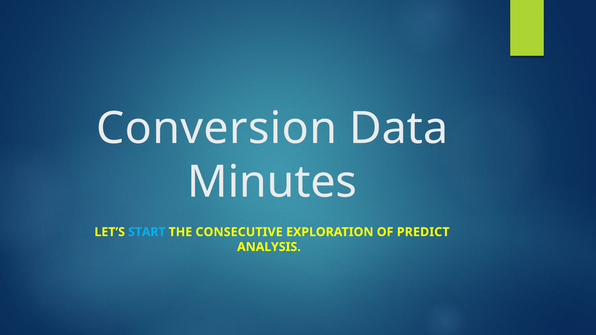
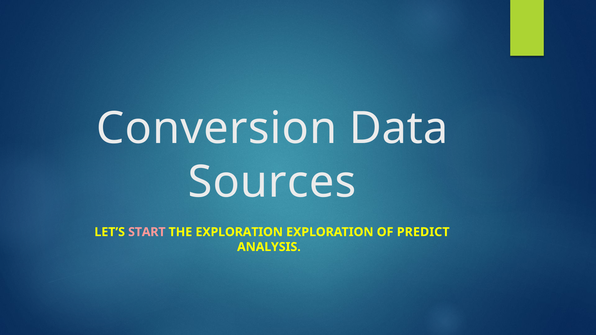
Minutes: Minutes -> Sources
START colour: light blue -> pink
THE CONSECUTIVE: CONSECUTIVE -> EXPLORATION
